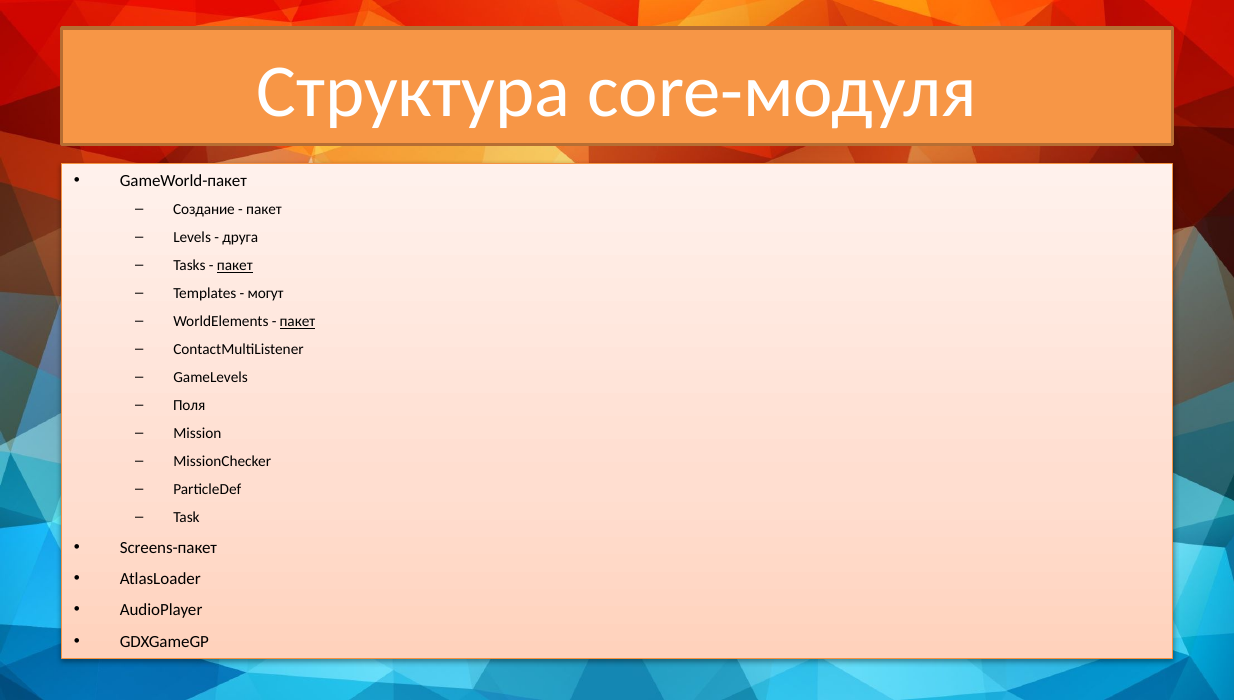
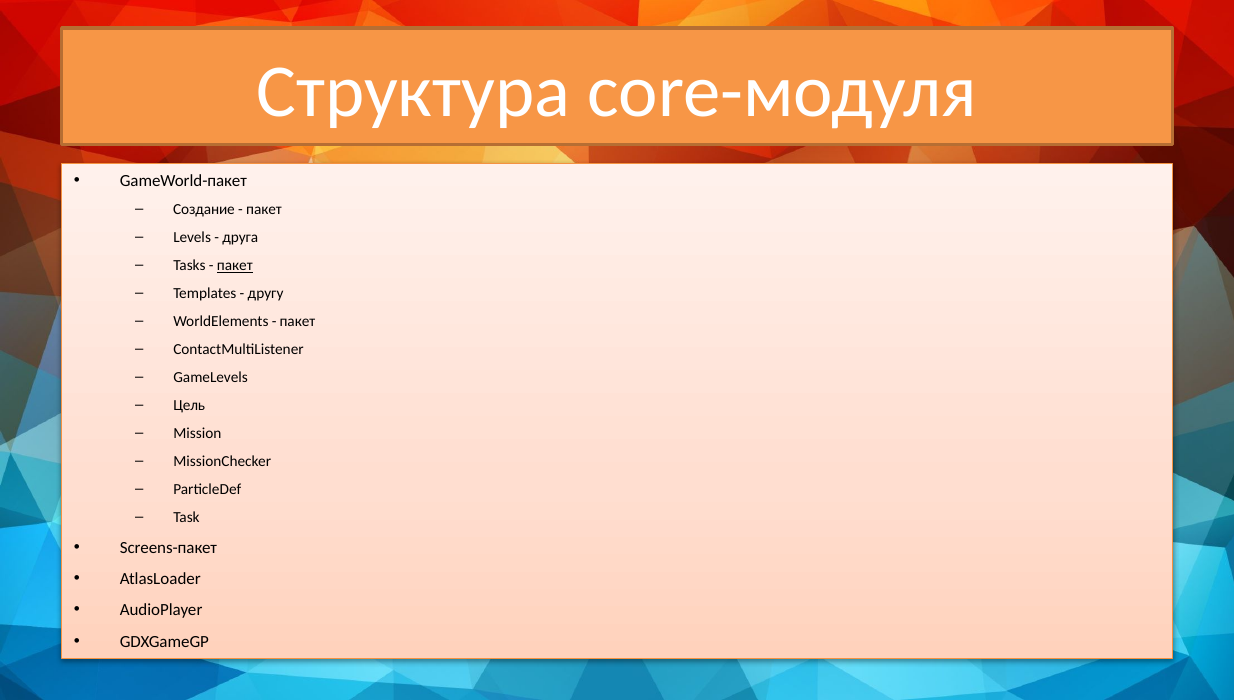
могут: могут -> другу
пакет at (297, 321) underline: present -> none
Поля: Поля -> Цель
